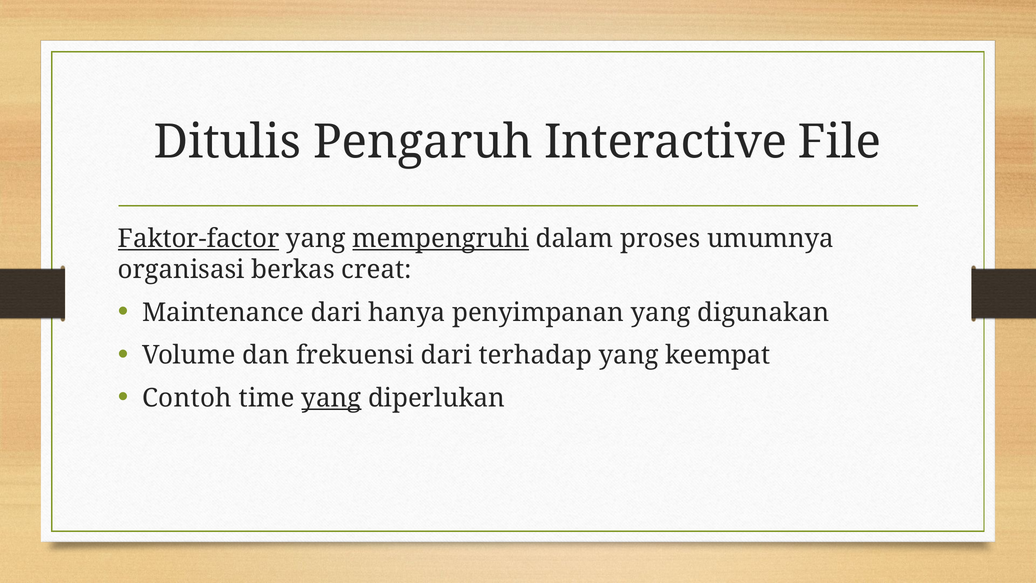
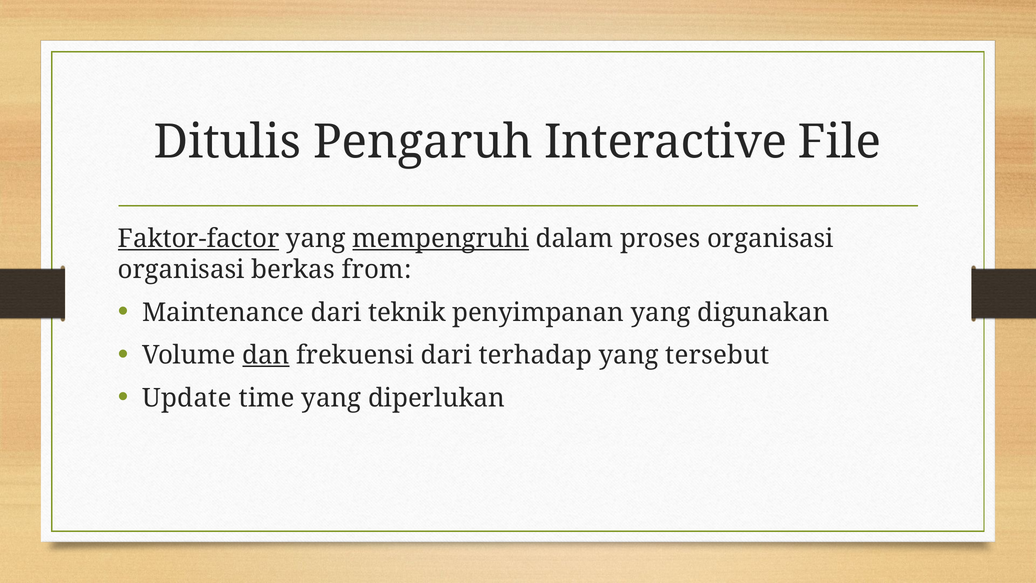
proses umumnya: umumnya -> organisasi
creat: creat -> from
hanya: hanya -> teknik
dan underline: none -> present
keempat: keempat -> tersebut
Contoh: Contoh -> Update
yang at (331, 398) underline: present -> none
